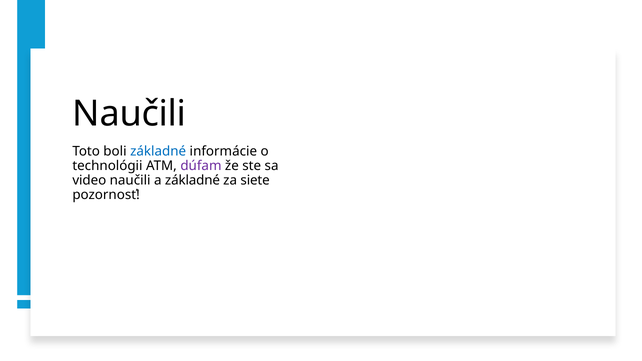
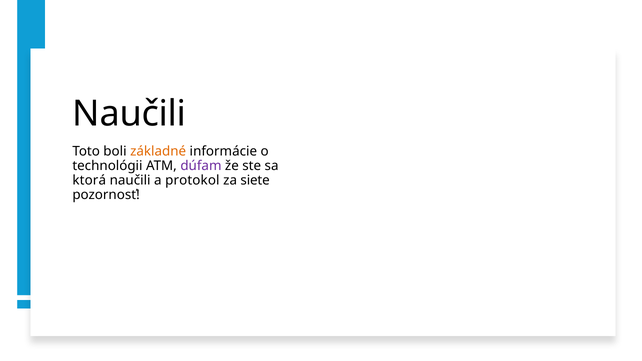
základné at (158, 152) colour: blue -> orange
video: video -> ktorá
a základné: základné -> protokol
